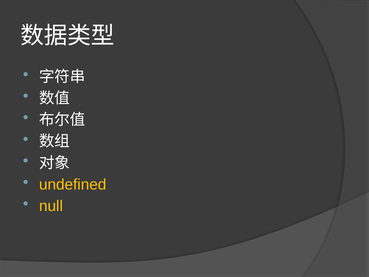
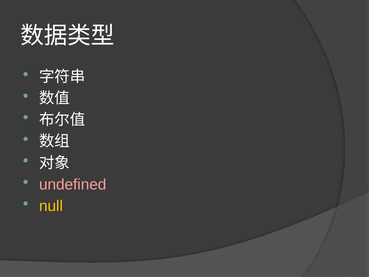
undefined colour: yellow -> pink
